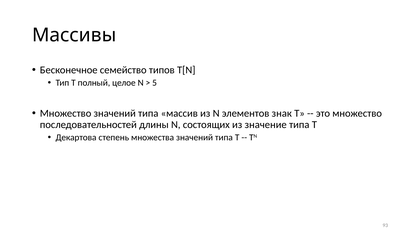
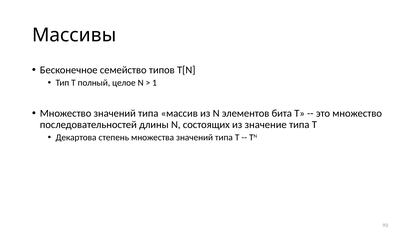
5: 5 -> 1
знак: знак -> бита
